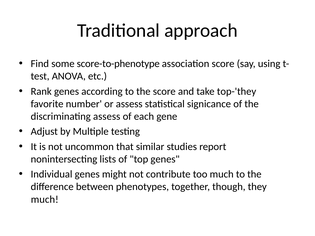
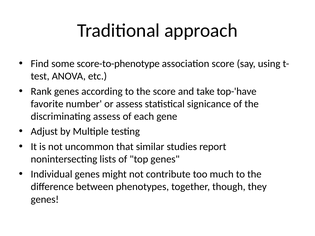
top-'they: top-'they -> top-'have
much at (45, 200): much -> genes
